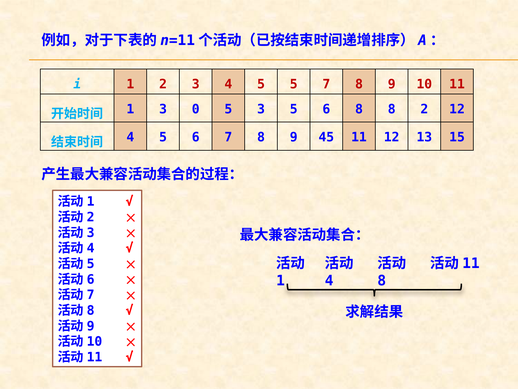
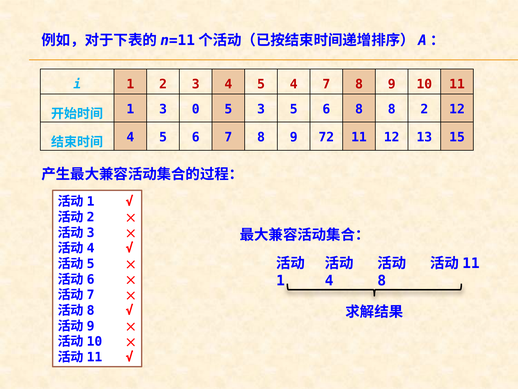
5 5: 5 -> 4
45: 45 -> 72
